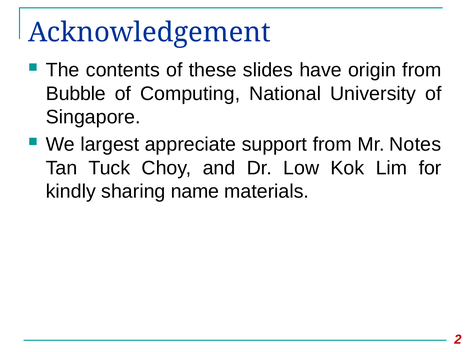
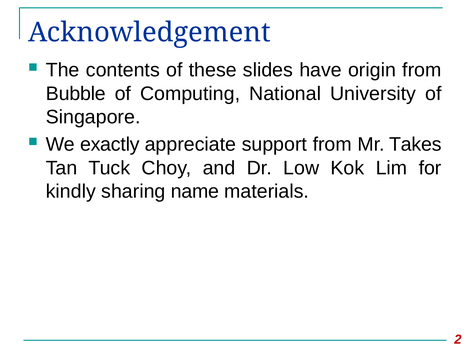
largest: largest -> exactly
Notes: Notes -> Takes
